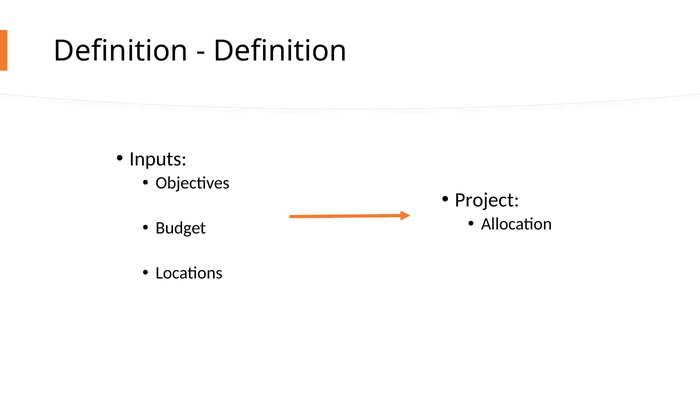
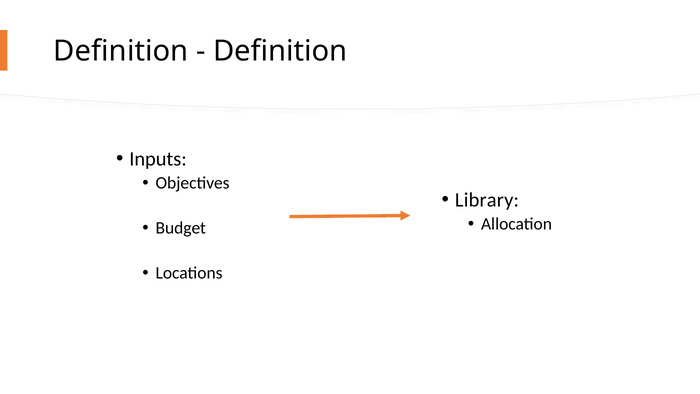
Project: Project -> Library
